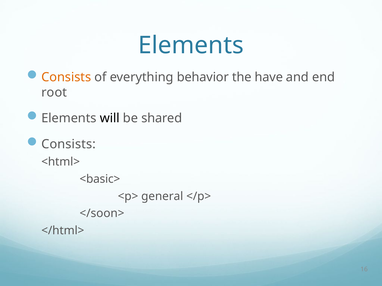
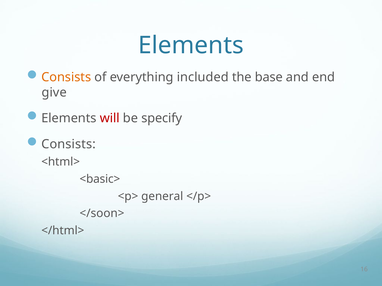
behavior: behavior -> included
have: have -> base
root: root -> give
will colour: black -> red
shared: shared -> specify
